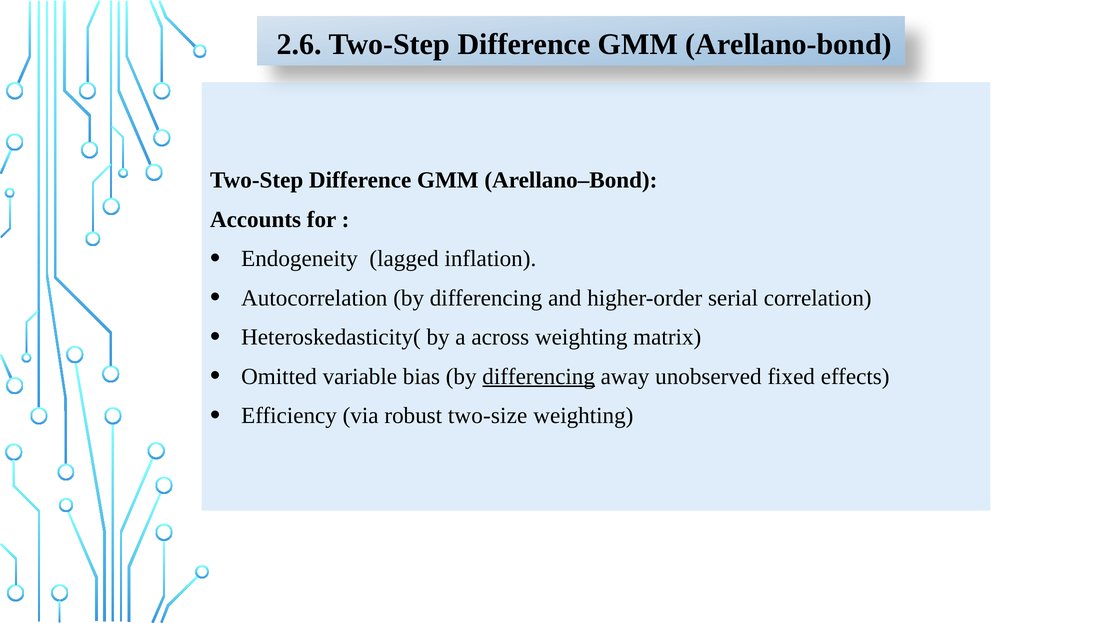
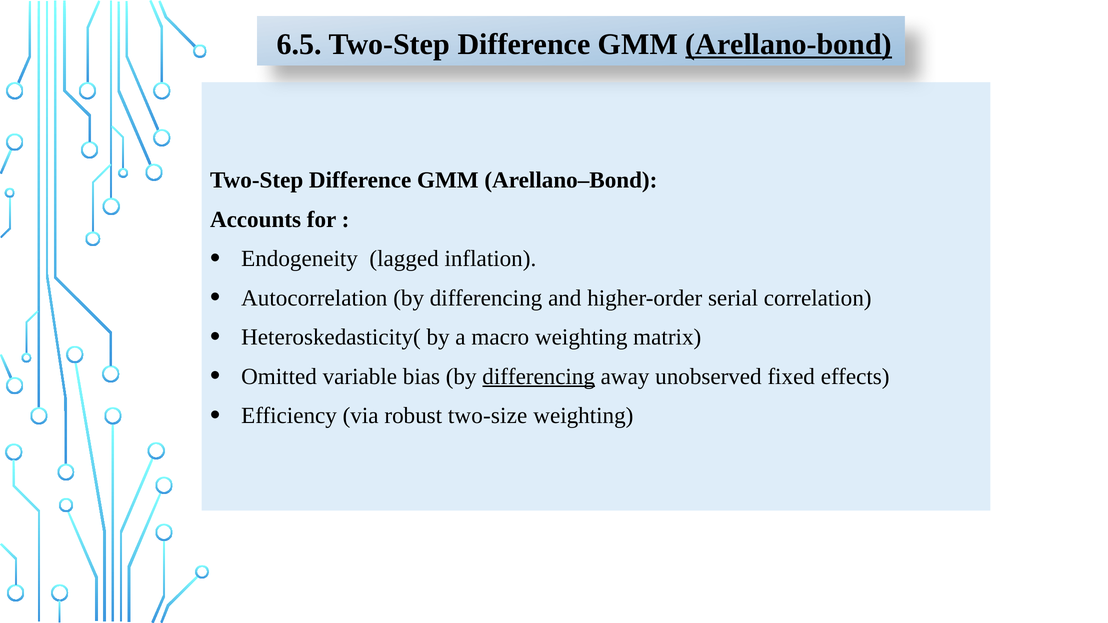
2.6: 2.6 -> 6.5
Arellano-bond underline: none -> present
across: across -> macro
